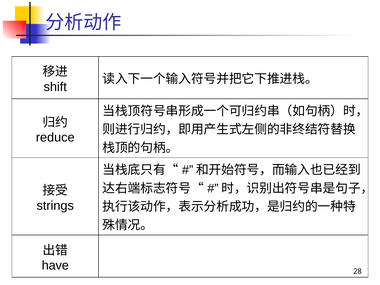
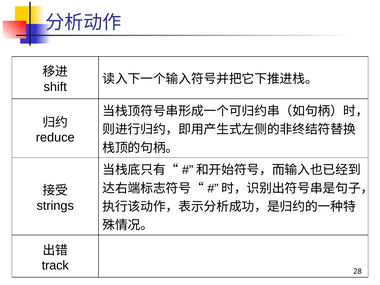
have: have -> track
